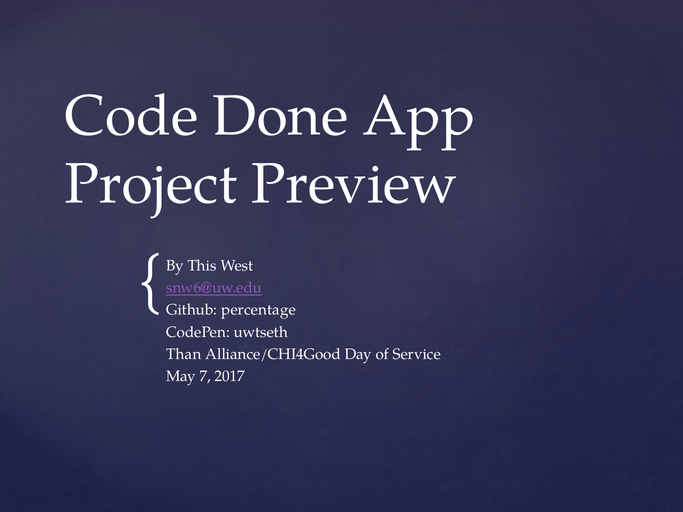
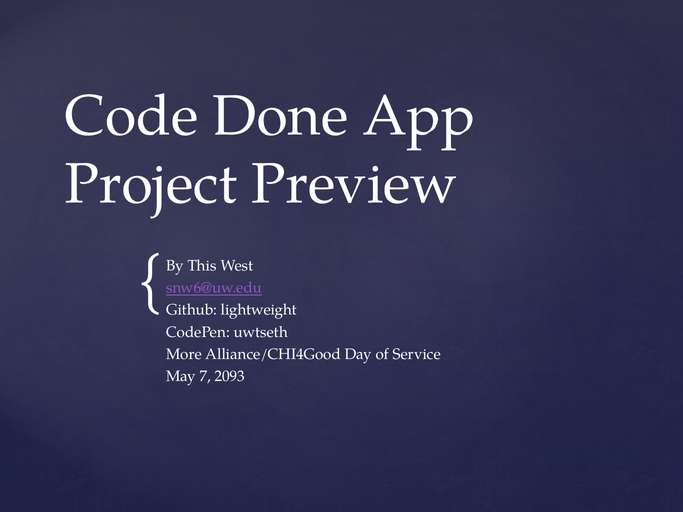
percentage: percentage -> lightweight
Than: Than -> More
2017: 2017 -> 2093
